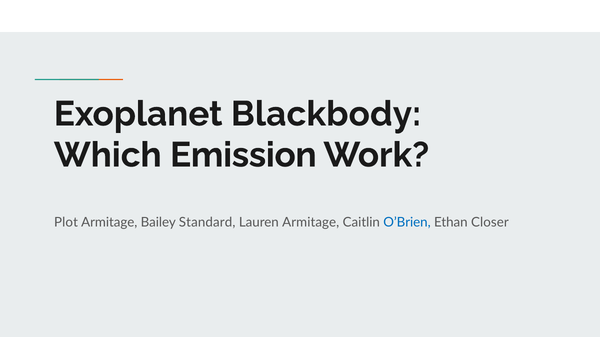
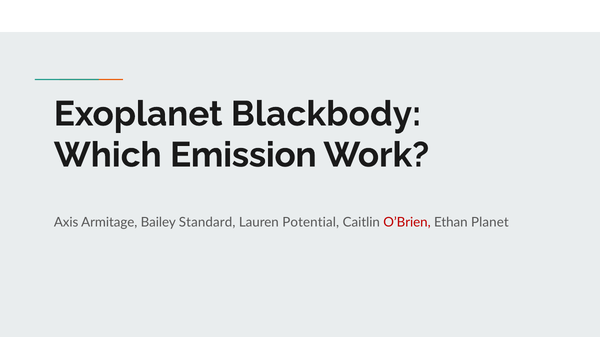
Plot: Plot -> Axis
Lauren Armitage: Armitage -> Potential
O’Brien colour: blue -> red
Closer: Closer -> Planet
